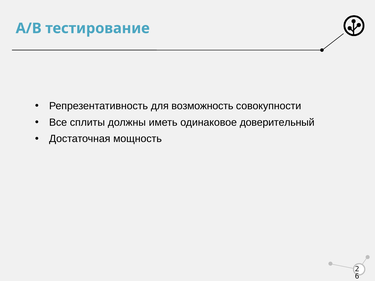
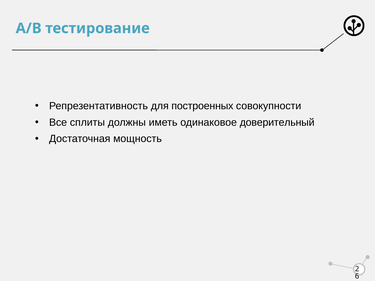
возможность: возможность -> построенных
